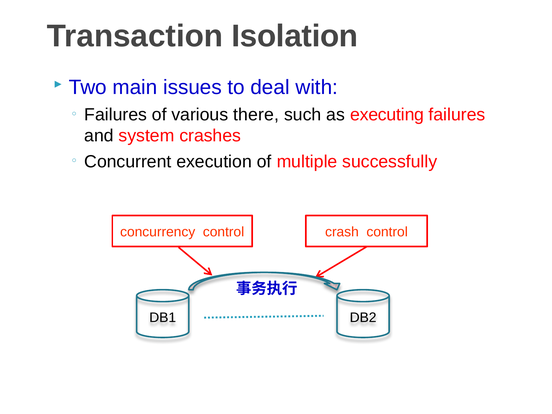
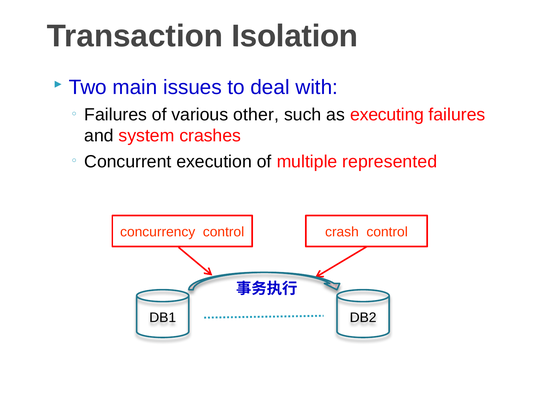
there: there -> other
successfully: successfully -> represented
